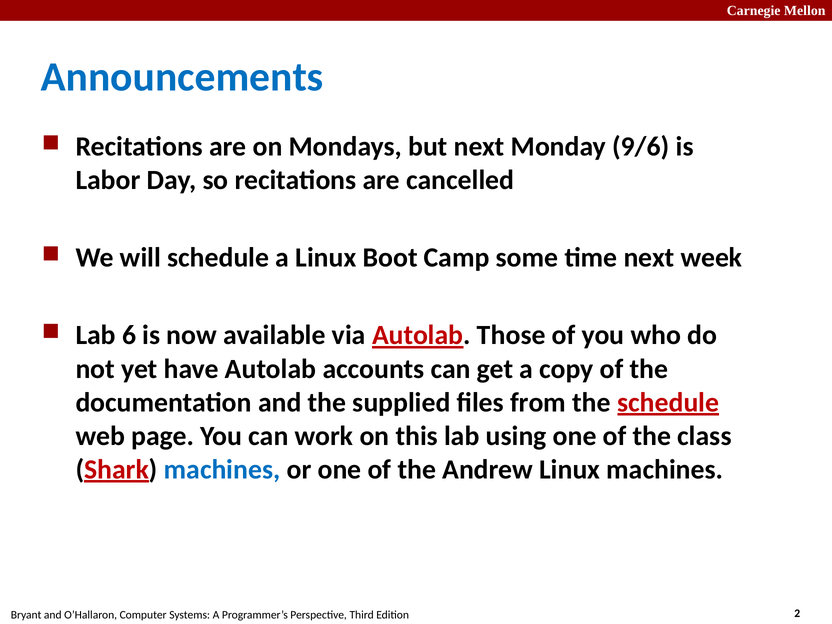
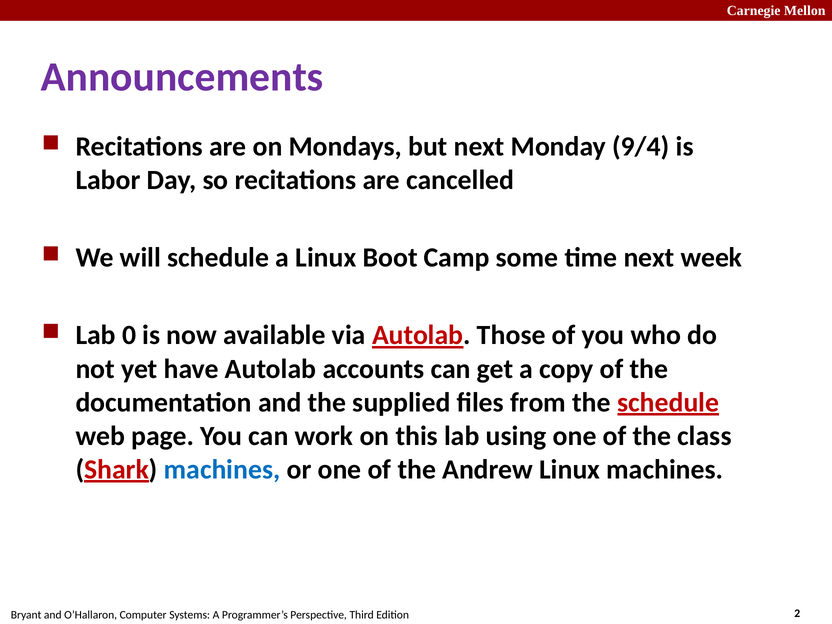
Announcements colour: blue -> purple
9/6: 9/6 -> 9/4
6: 6 -> 0
